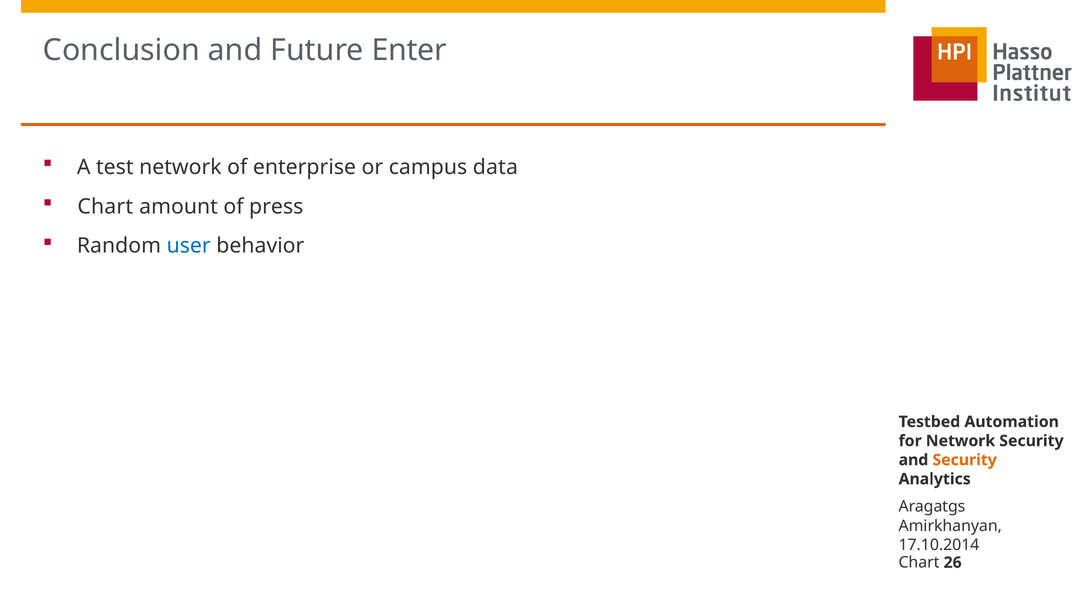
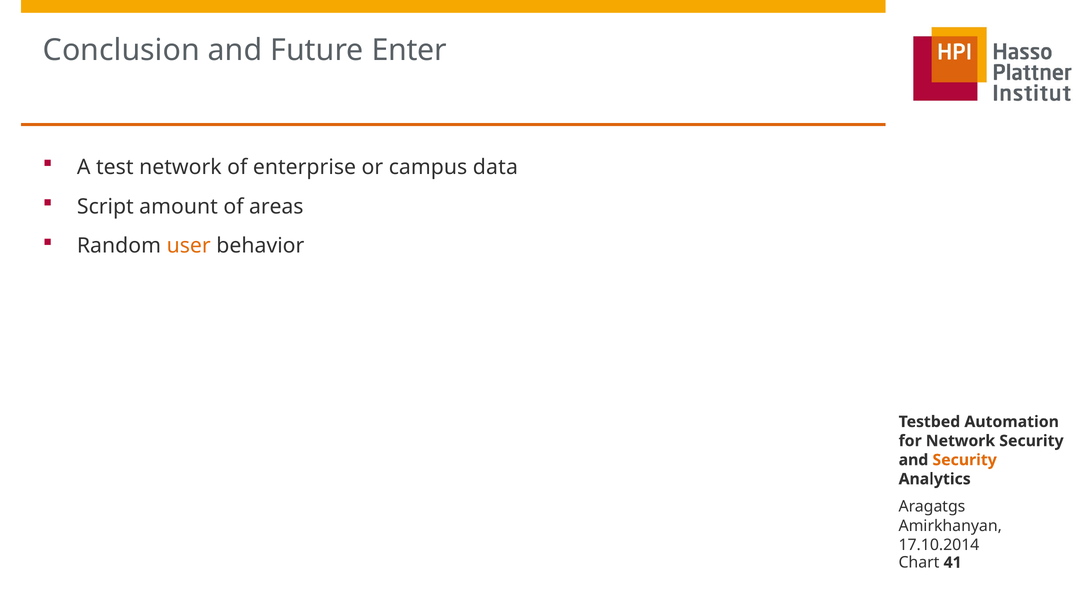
Chart at (105, 207): Chart -> Script
press: press -> areas
user colour: blue -> orange
26: 26 -> 41
